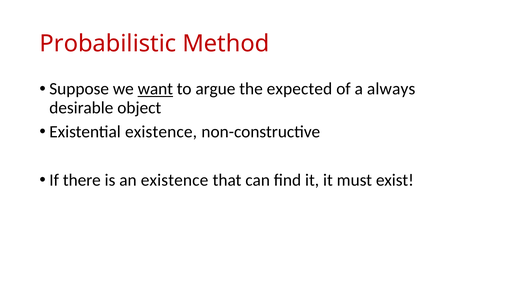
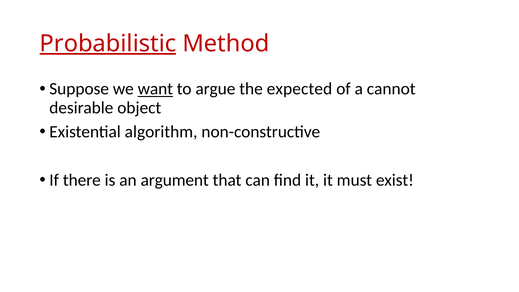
Probabilistic underline: none -> present
always: always -> cannot
Existential existence: existence -> algorithm
an existence: existence -> argument
